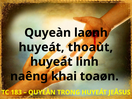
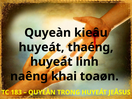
laønh: laønh -> kieâu
thoaùt: thoaùt -> thaéng
